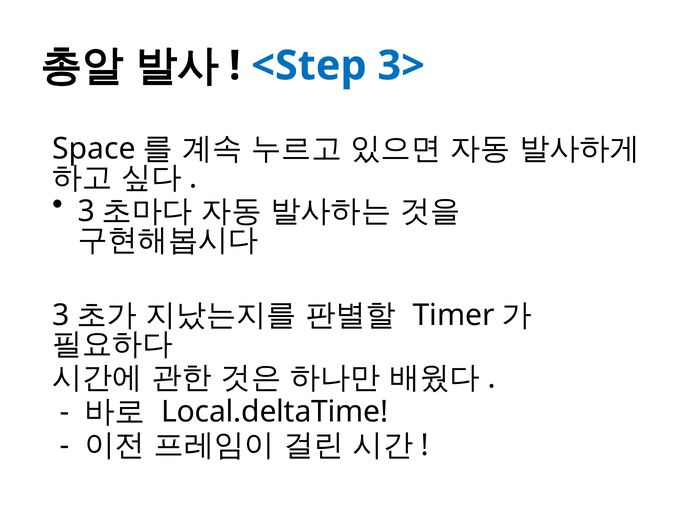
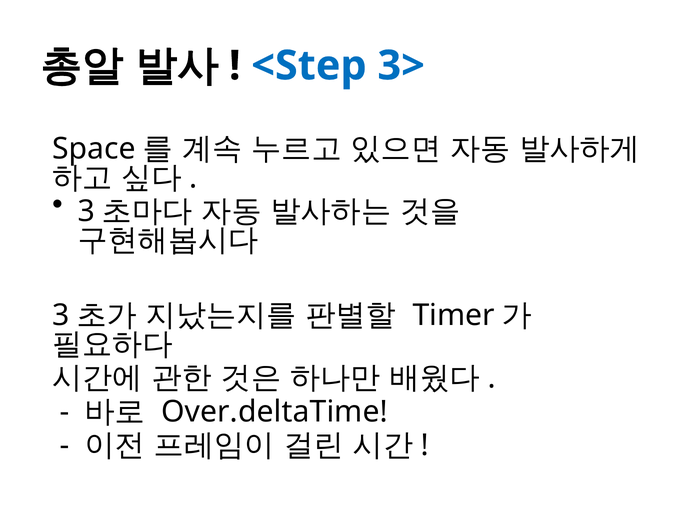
Local.deltaTime: Local.deltaTime -> Over.deltaTime
